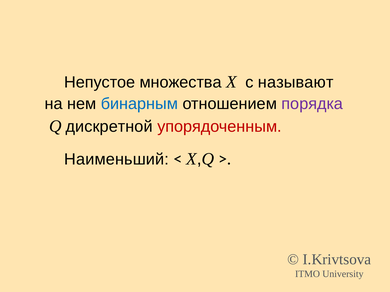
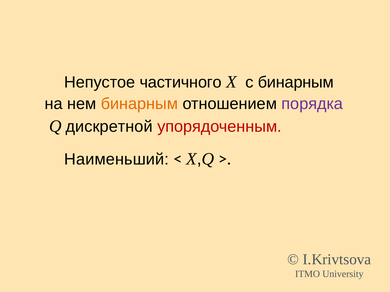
множества: множества -> частичного
с называют: называют -> бинарным
бинарным at (139, 104) colour: blue -> orange
